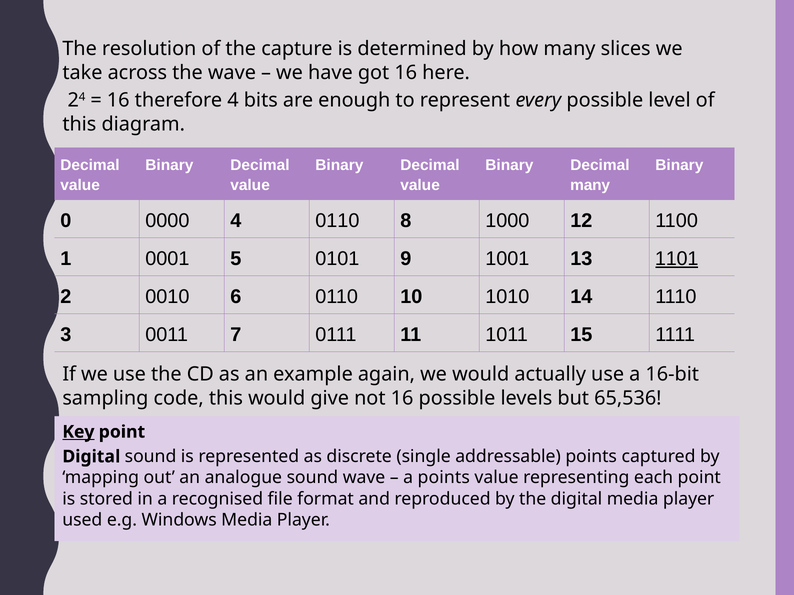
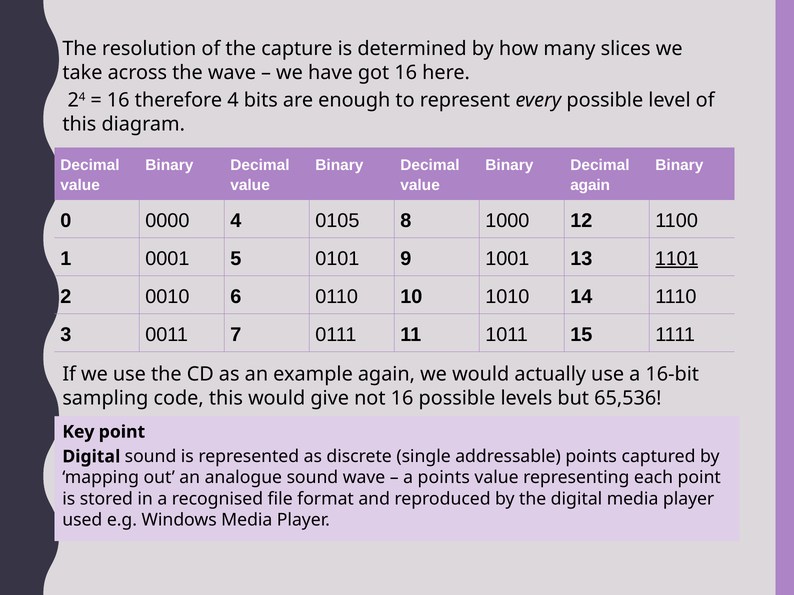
many at (590, 185): many -> again
4 0110: 0110 -> 0105
Key underline: present -> none
